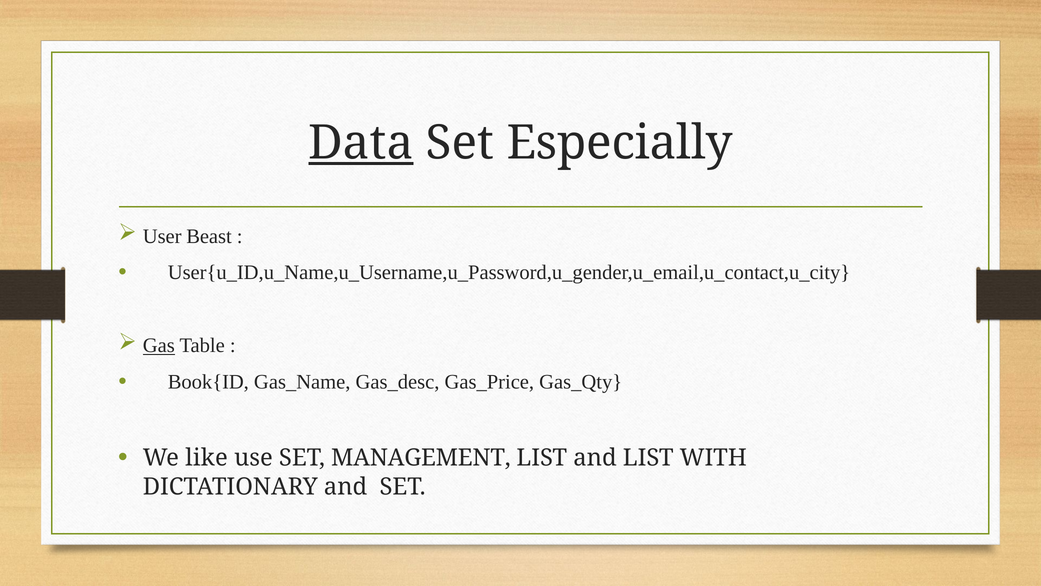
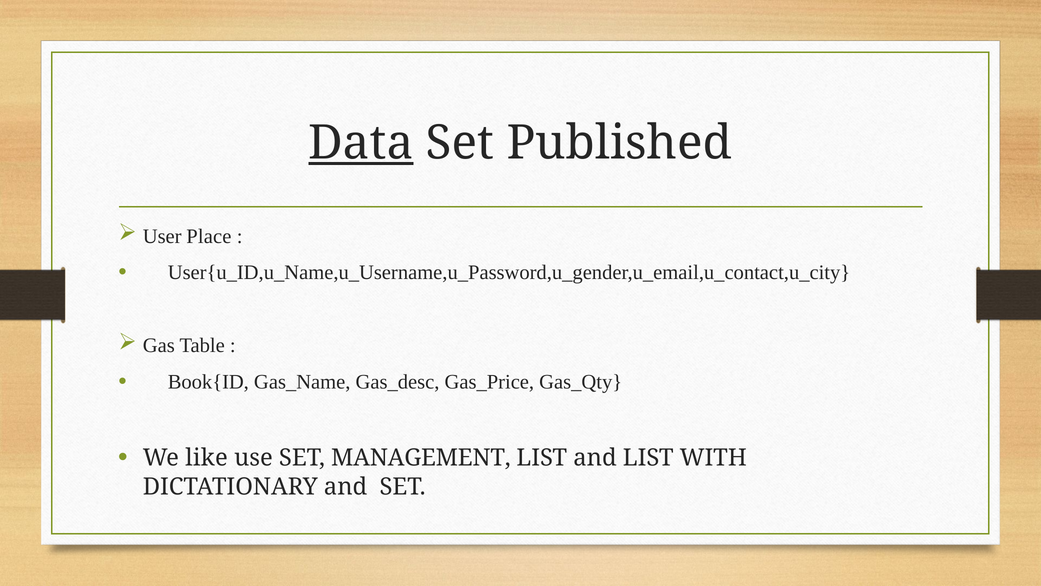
Especially: Especially -> Published
Beast: Beast -> Place
Gas underline: present -> none
